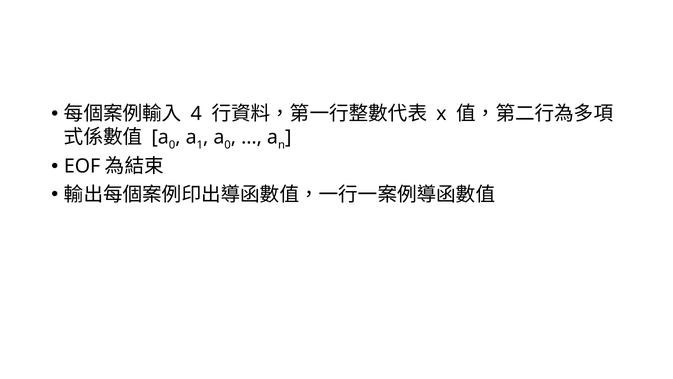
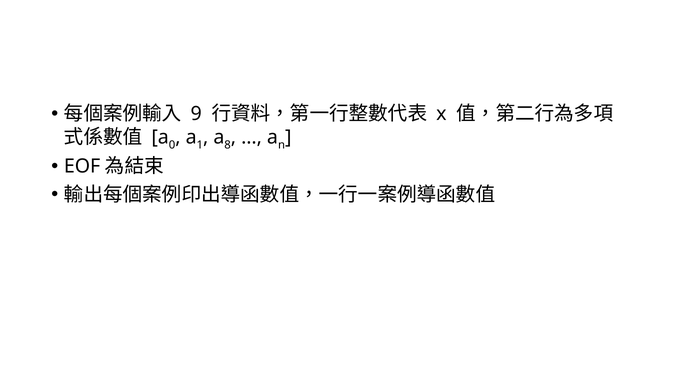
4: 4 -> 9
0 at (228, 145): 0 -> 8
